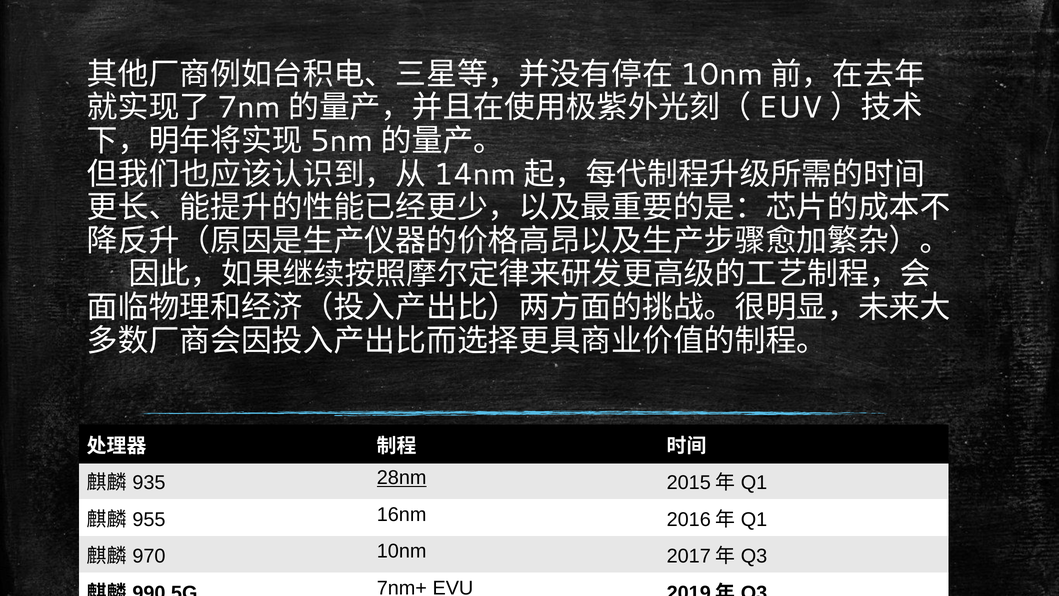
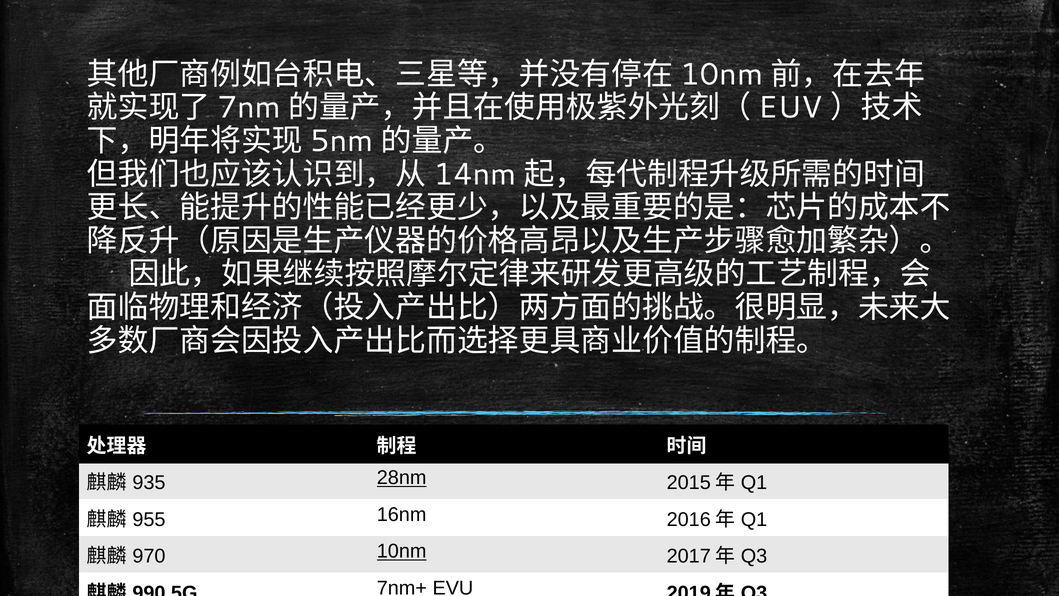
10nm underline: none -> present
